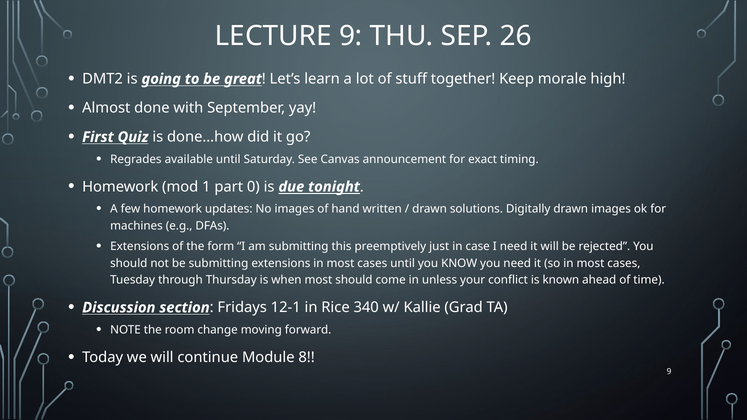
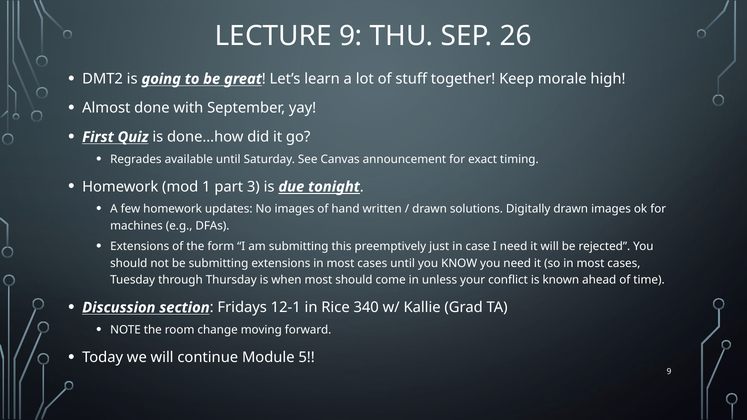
0: 0 -> 3
8: 8 -> 5
